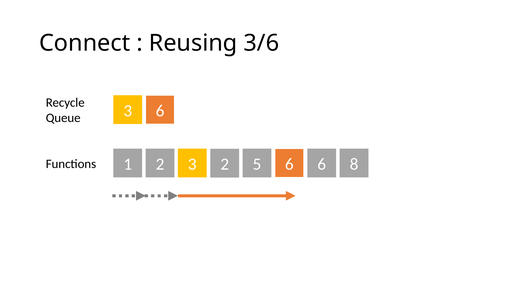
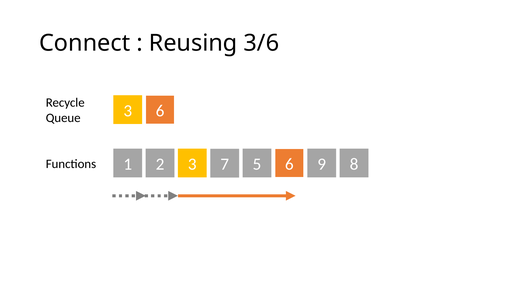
2 2: 2 -> 7
6 at (322, 165): 6 -> 9
